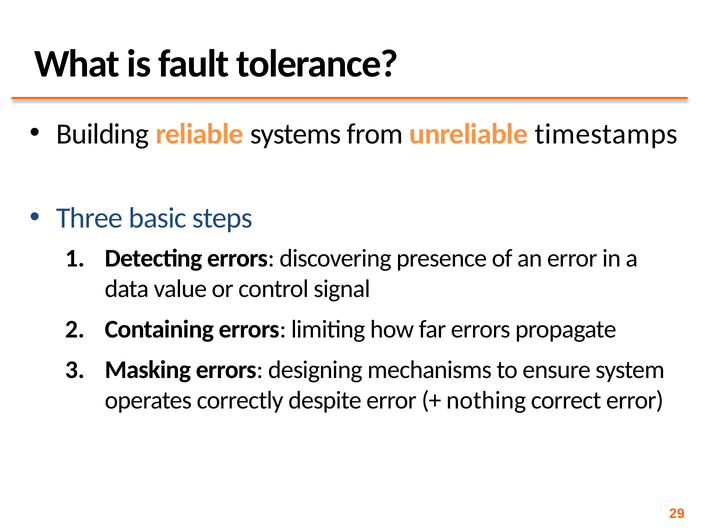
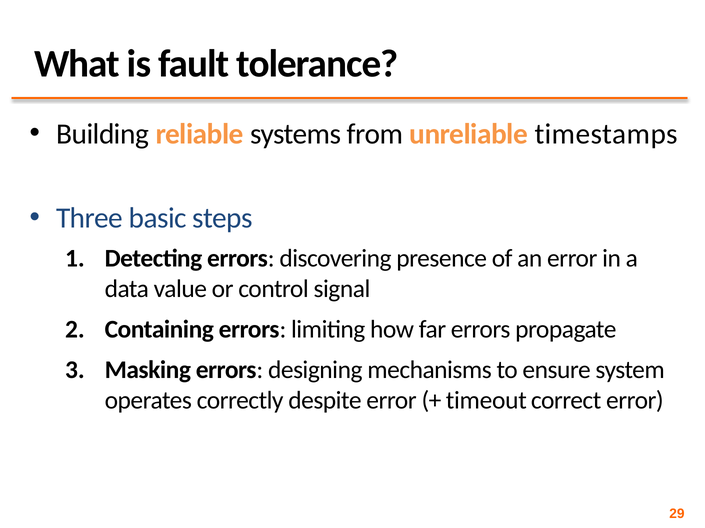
nothing: nothing -> timeout
